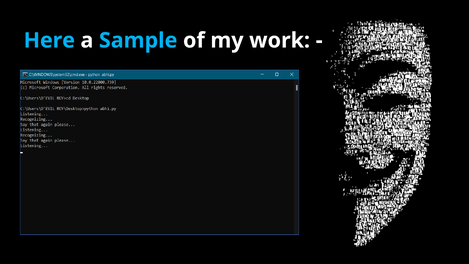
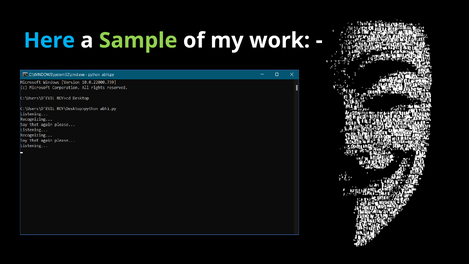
Sample colour: light blue -> light green
